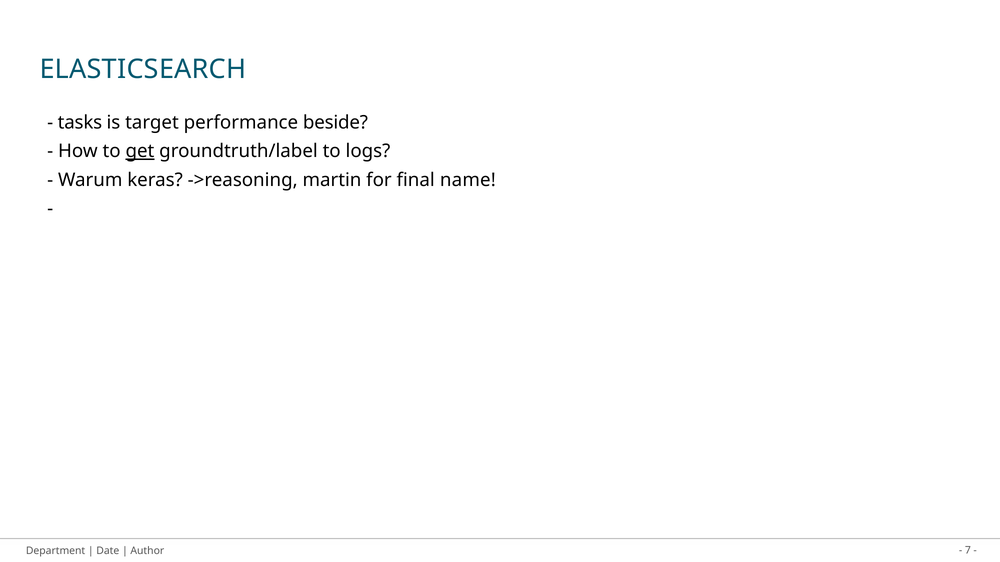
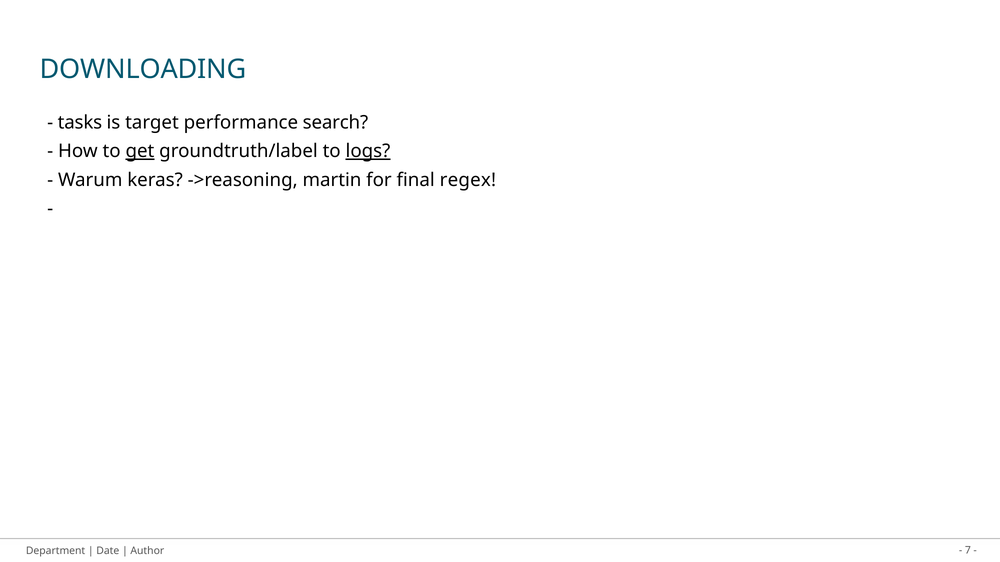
ELASTICSEARCH: ELASTICSEARCH -> DOWNLOADING
beside: beside -> search
logs underline: none -> present
name: name -> regex
